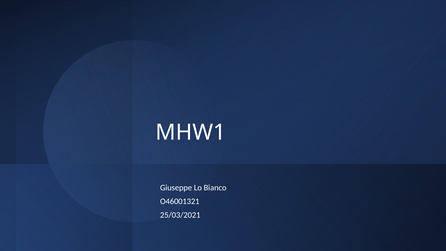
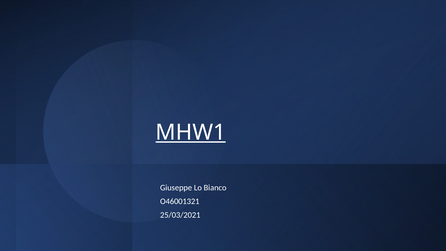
MHW1 underline: none -> present
